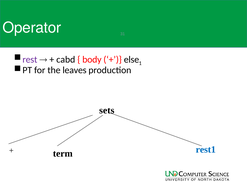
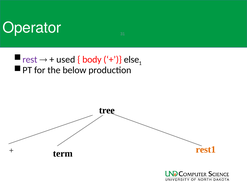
cabd: cabd -> used
leaves: leaves -> below
sets: sets -> tree
rest1 colour: blue -> orange
